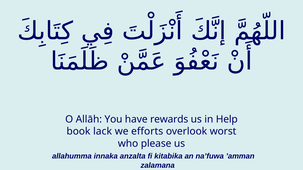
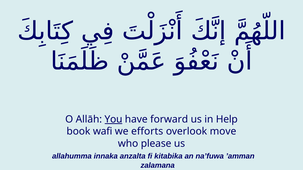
You underline: none -> present
rewards: rewards -> forward
lack: lack -> wafi
worst: worst -> move
